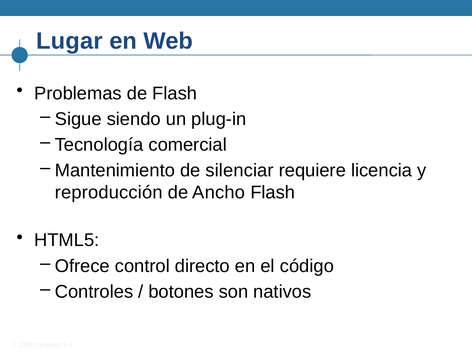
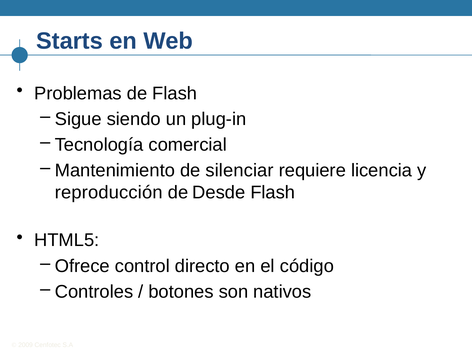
Lugar: Lugar -> Starts
Ancho: Ancho -> Desde
